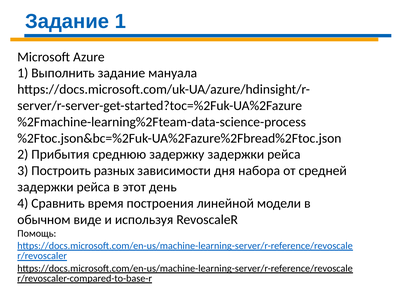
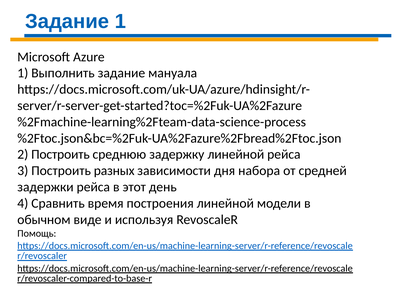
2 Прибытия: Прибытия -> Построить
задержку задержки: задержки -> линейной
